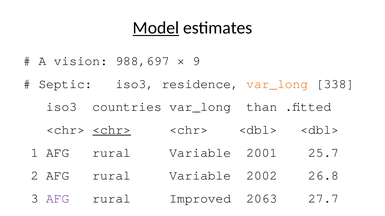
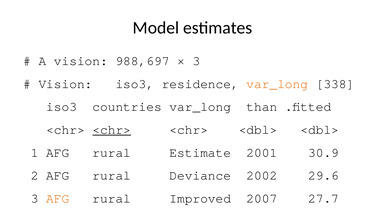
Model underline: present -> none
9 at (196, 61): 9 -> 3
Septic at (65, 84): Septic -> Vision
1 AFG rural Variable: Variable -> Estimate
2001 25.7: 25.7 -> 30.9
2 AFG rural Variable: Variable -> Deviance
26.8: 26.8 -> 29.6
AFG at (58, 199) colour: purple -> orange
2063 at (262, 199): 2063 -> 2007
